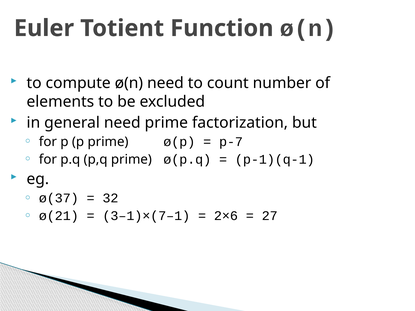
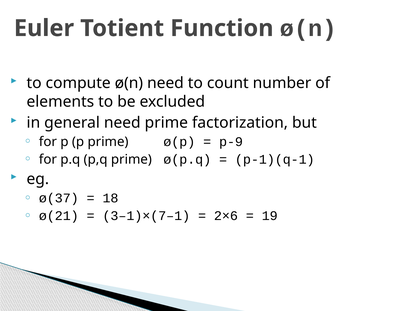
p-7: p-7 -> p-9
32: 32 -> 18
27: 27 -> 19
